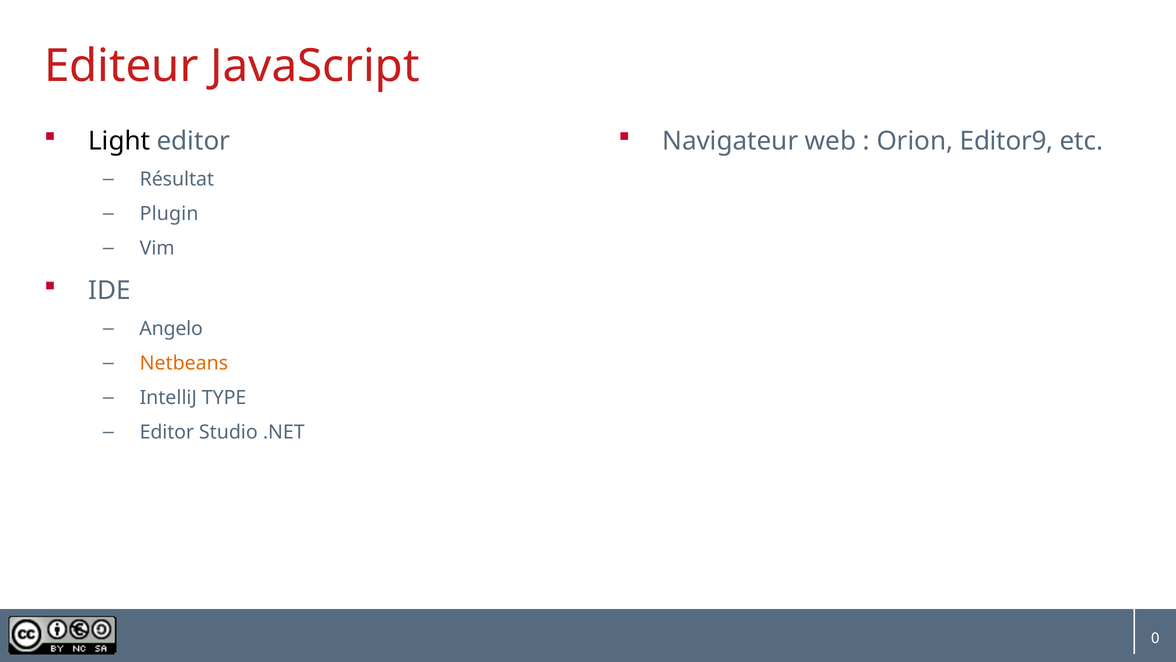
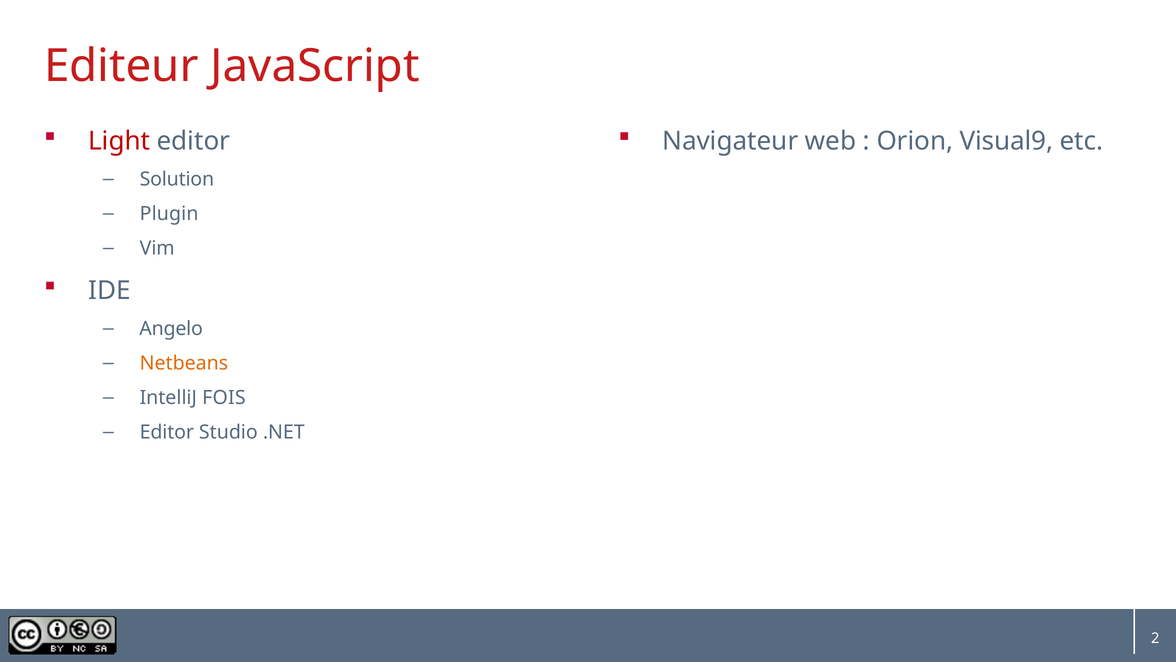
Light colour: black -> red
Editor9: Editor9 -> Visual9
Résultat: Résultat -> Solution
TYPE: TYPE -> FOIS
0: 0 -> 2
